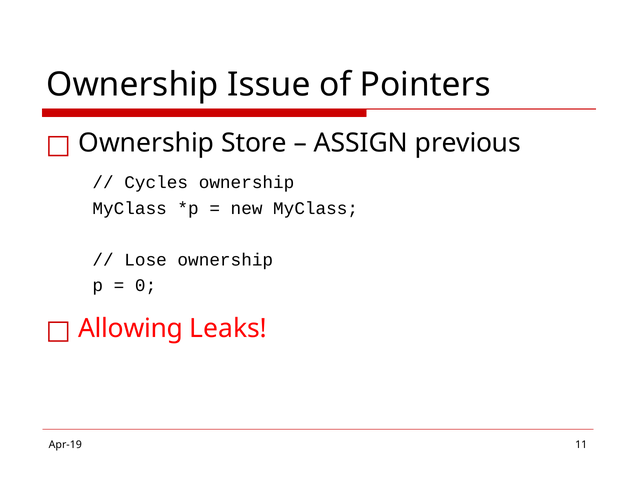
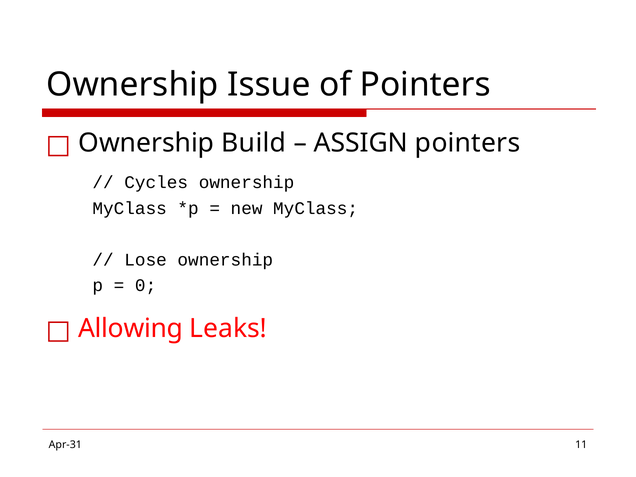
Store: Store -> Build
ASSIGN previous: previous -> pointers
Apr-19: Apr-19 -> Apr-31
